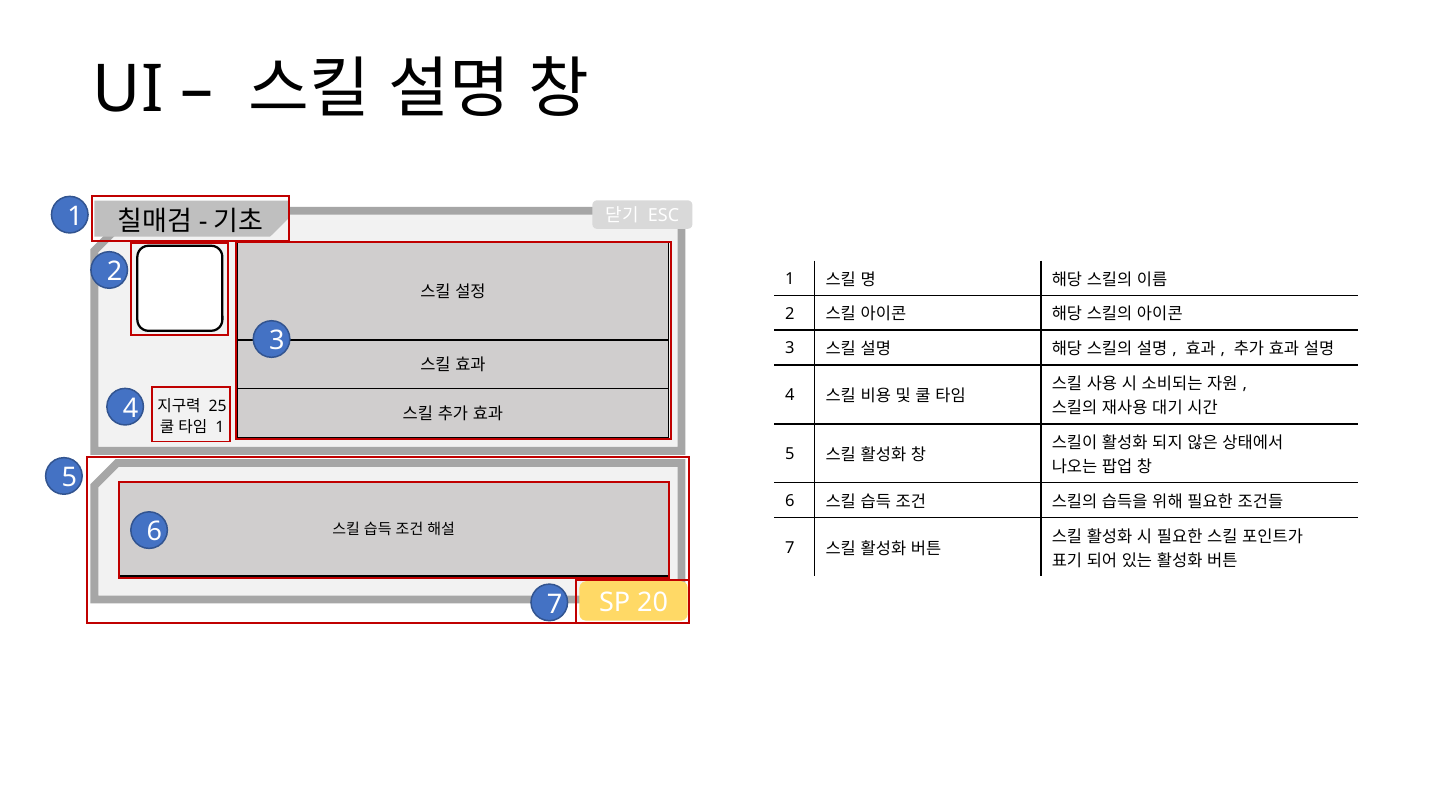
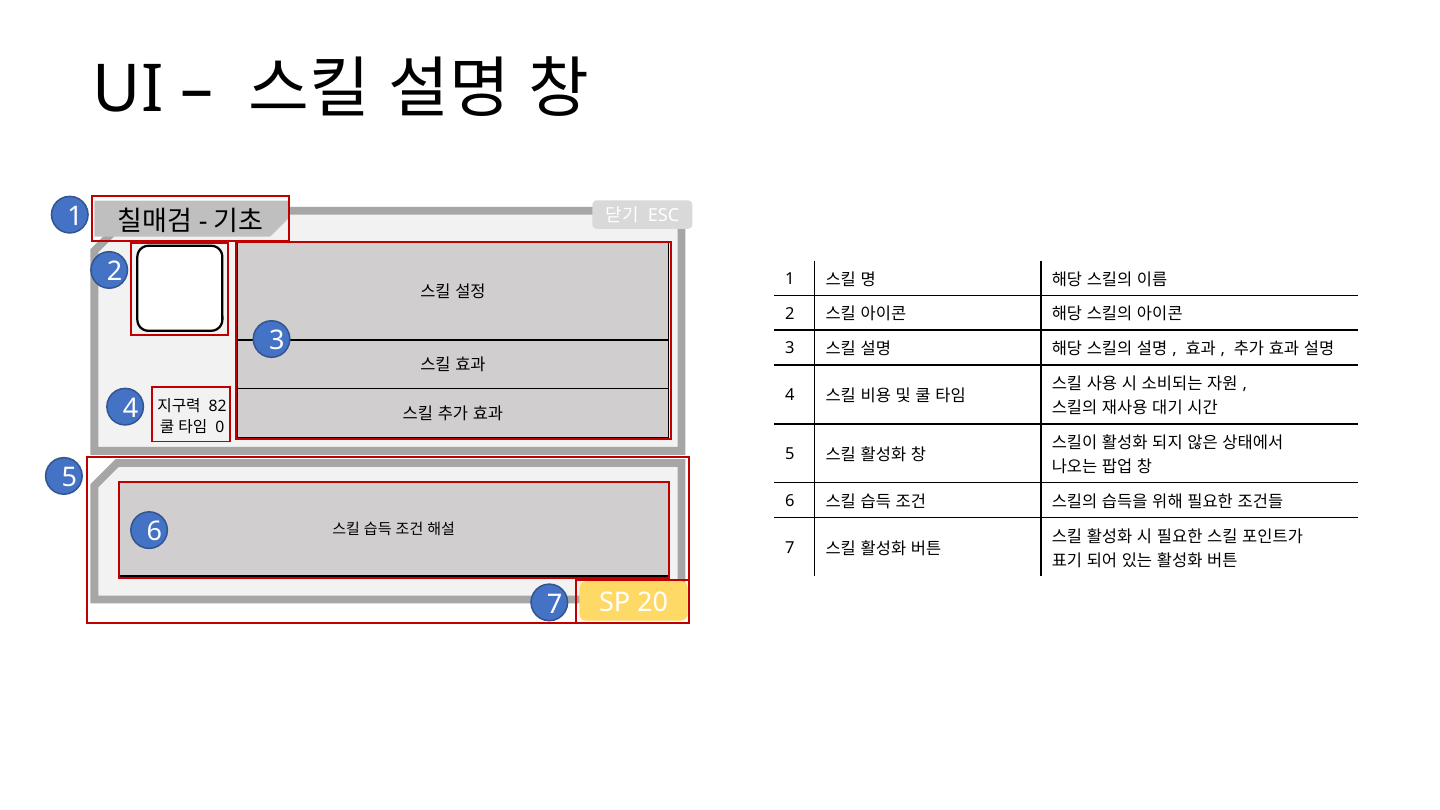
25: 25 -> 82
1 at (220, 428): 1 -> 0
